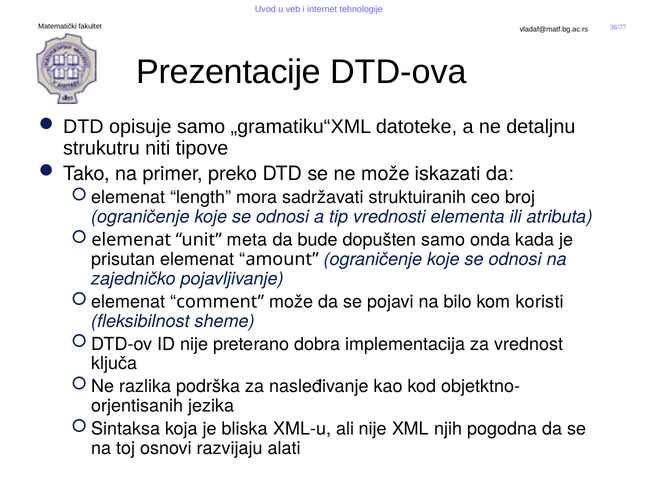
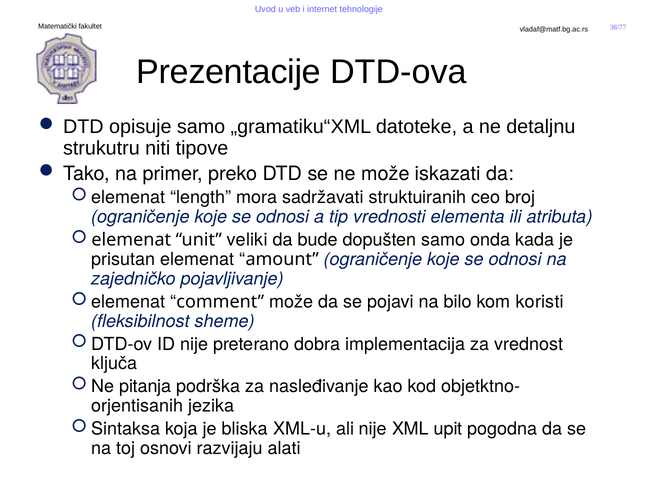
meta: meta -> veliki
razlika: razlika -> pitanja
njih: njih -> upit
